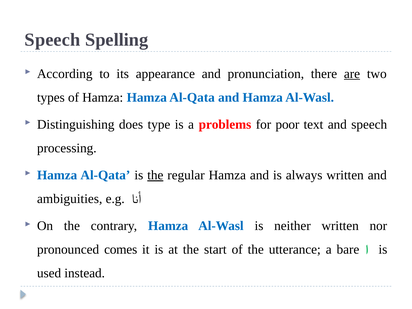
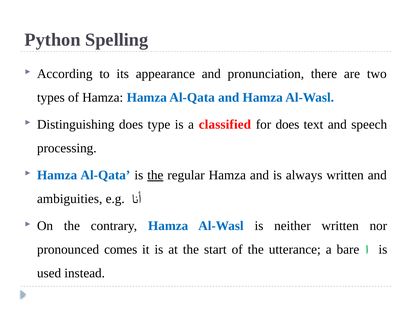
Speech at (53, 40): Speech -> Python
are underline: present -> none
problems: problems -> classified
for poor: poor -> does
